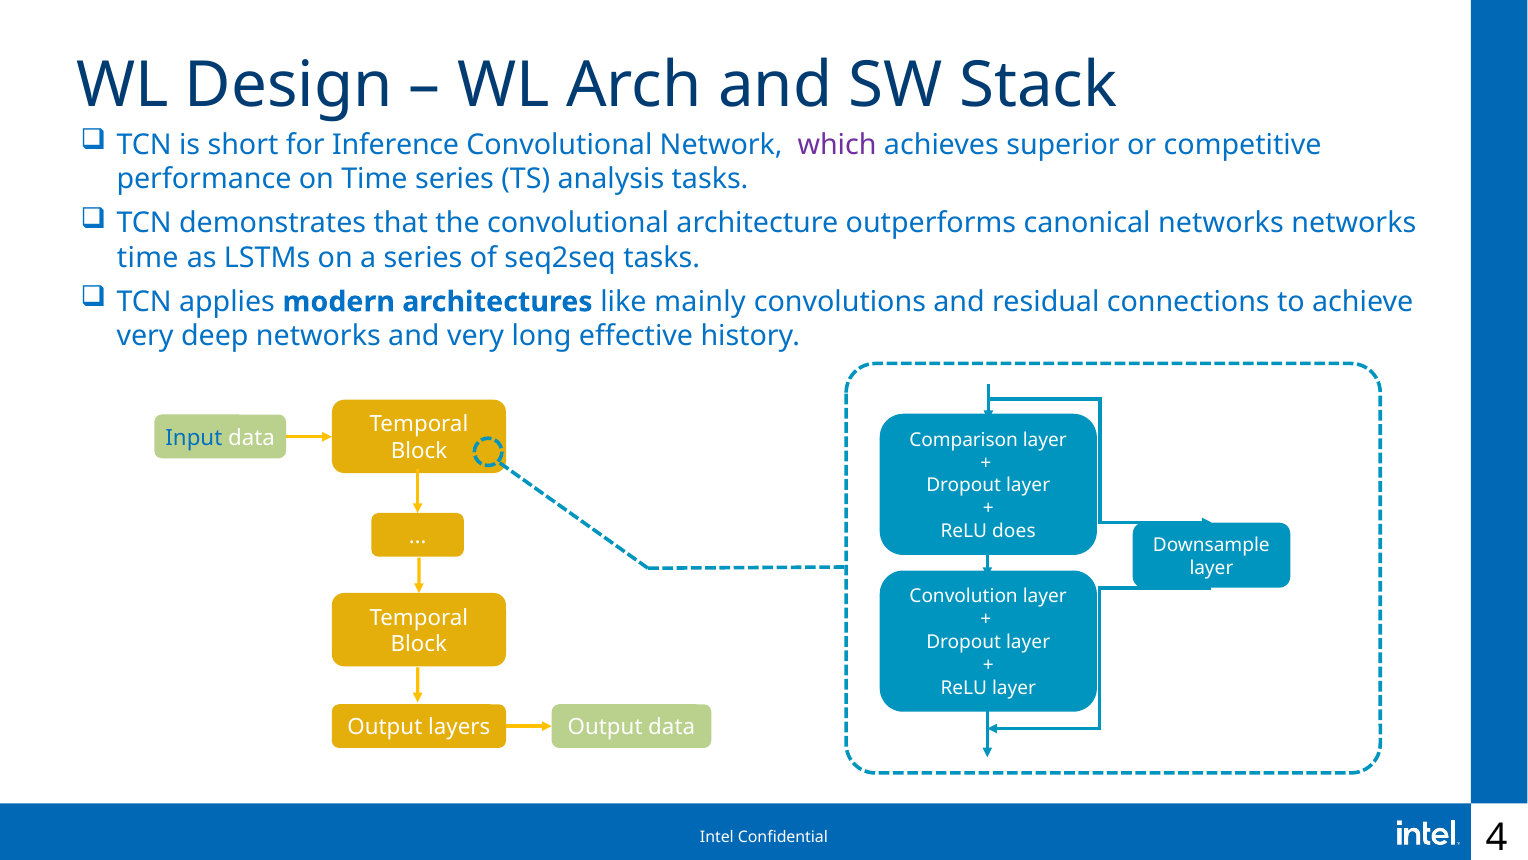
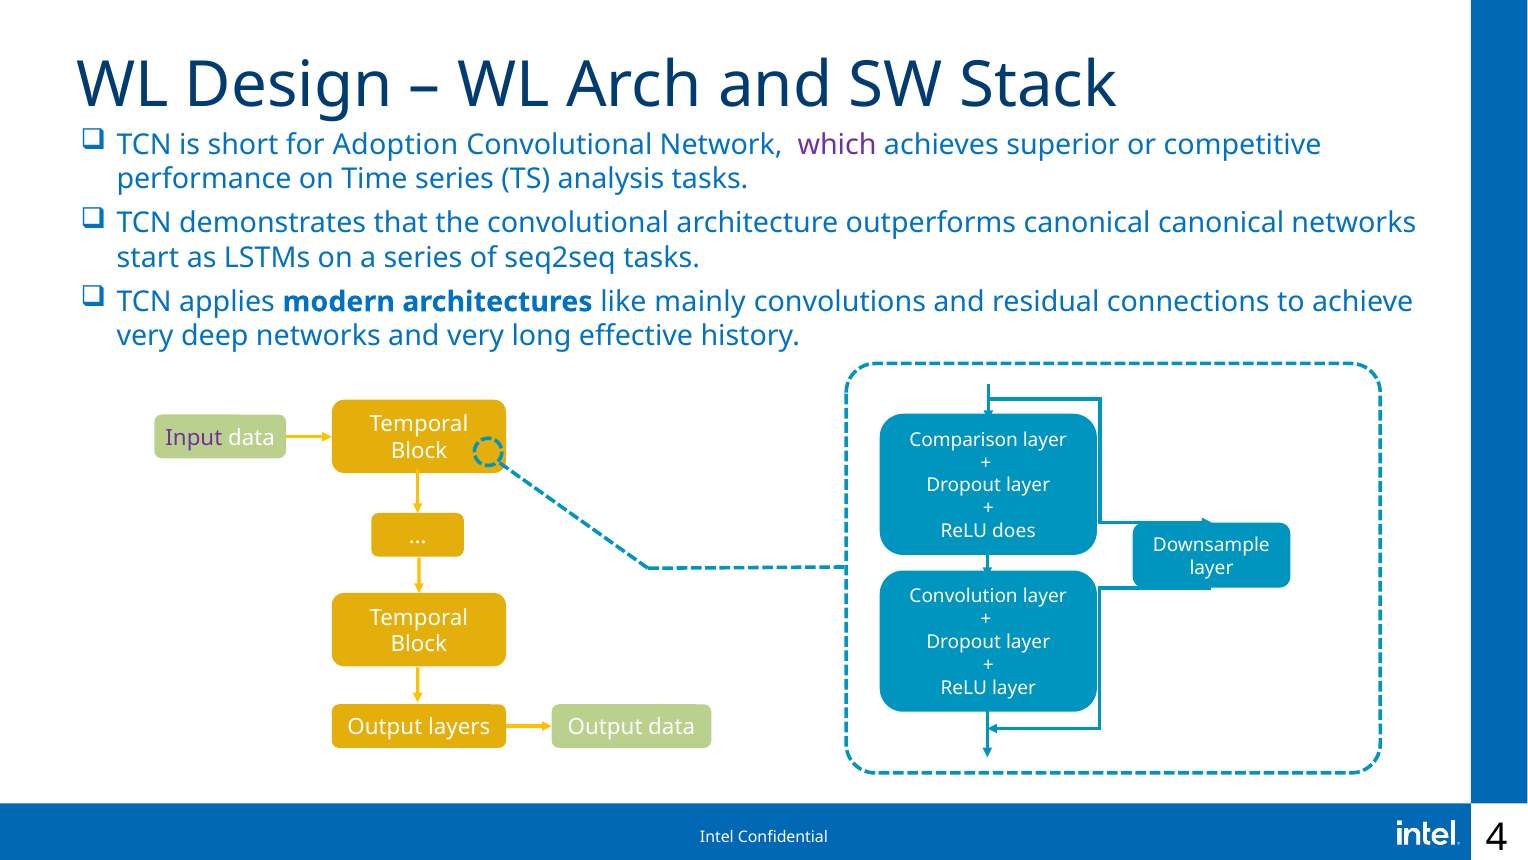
Inference: Inference -> Adoption
canonical networks: networks -> canonical
time at (148, 258): time -> start
Input colour: blue -> purple
